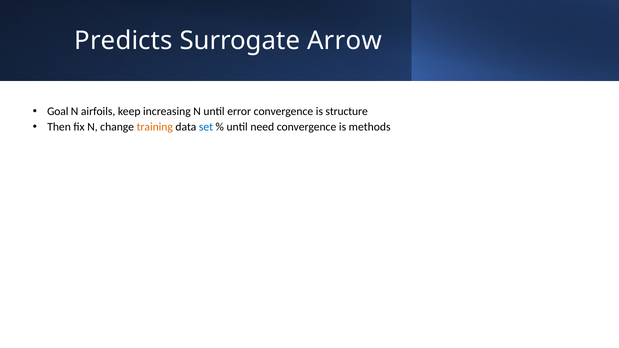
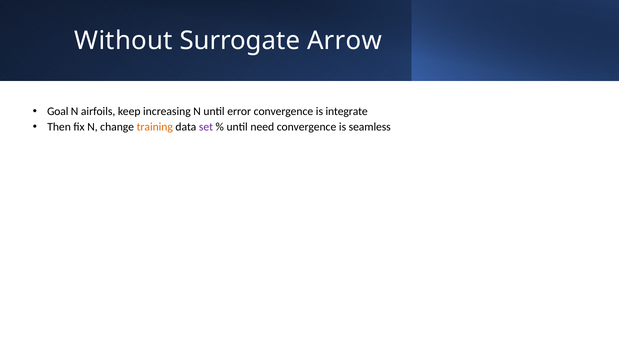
Predicts: Predicts -> Without
structure: structure -> integrate
set colour: blue -> purple
methods: methods -> seamless
